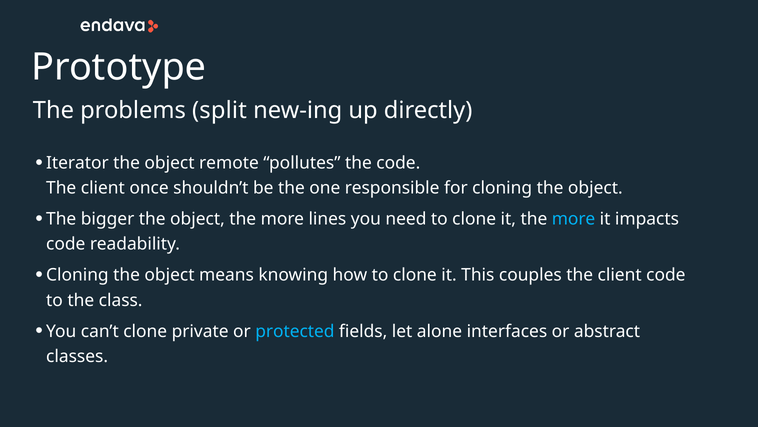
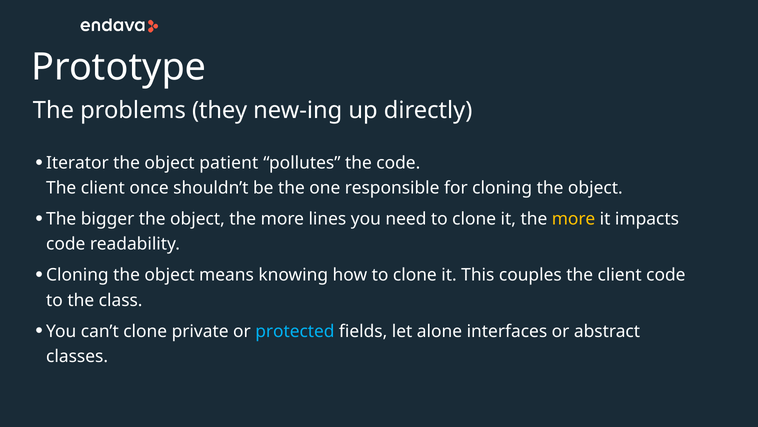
split: split -> they
remote: remote -> patient
more at (574, 219) colour: light blue -> yellow
